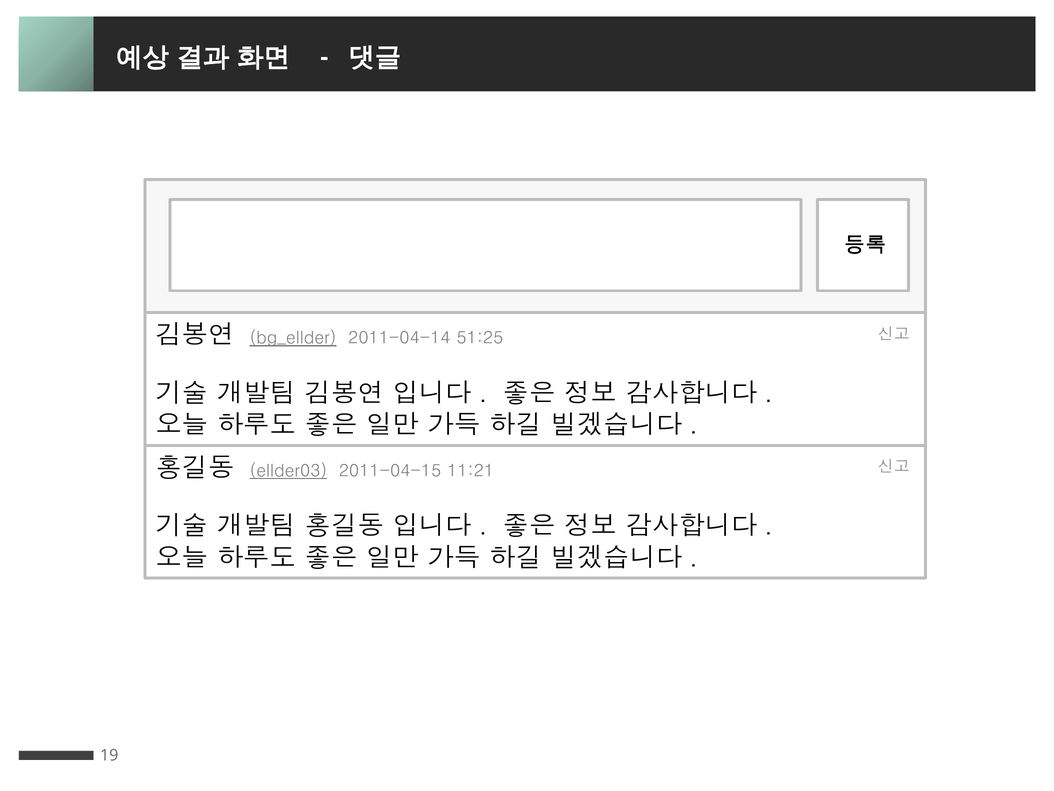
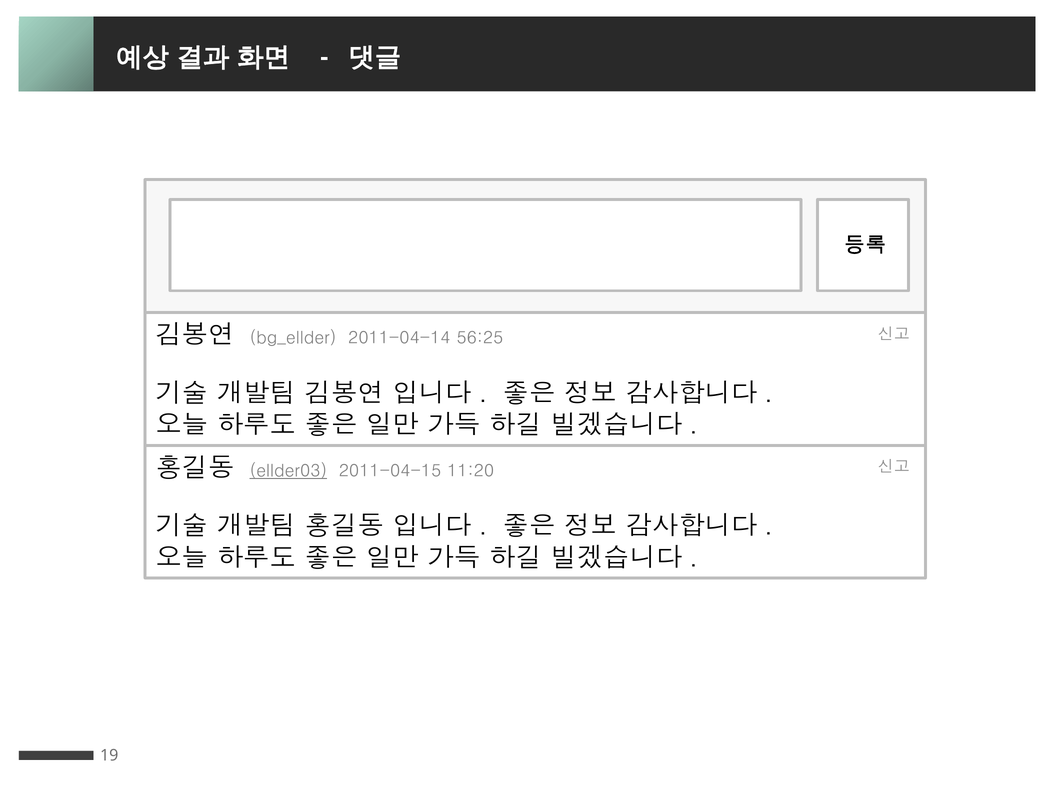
bg_ellder underline: present -> none
51:25: 51:25 -> 56:25
11:21: 11:21 -> 11:20
